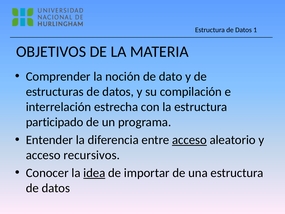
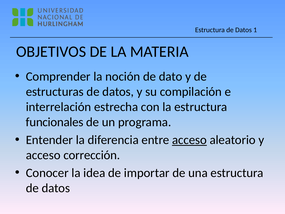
participado: participado -> funcionales
recursivos: recursivos -> corrección
idea underline: present -> none
